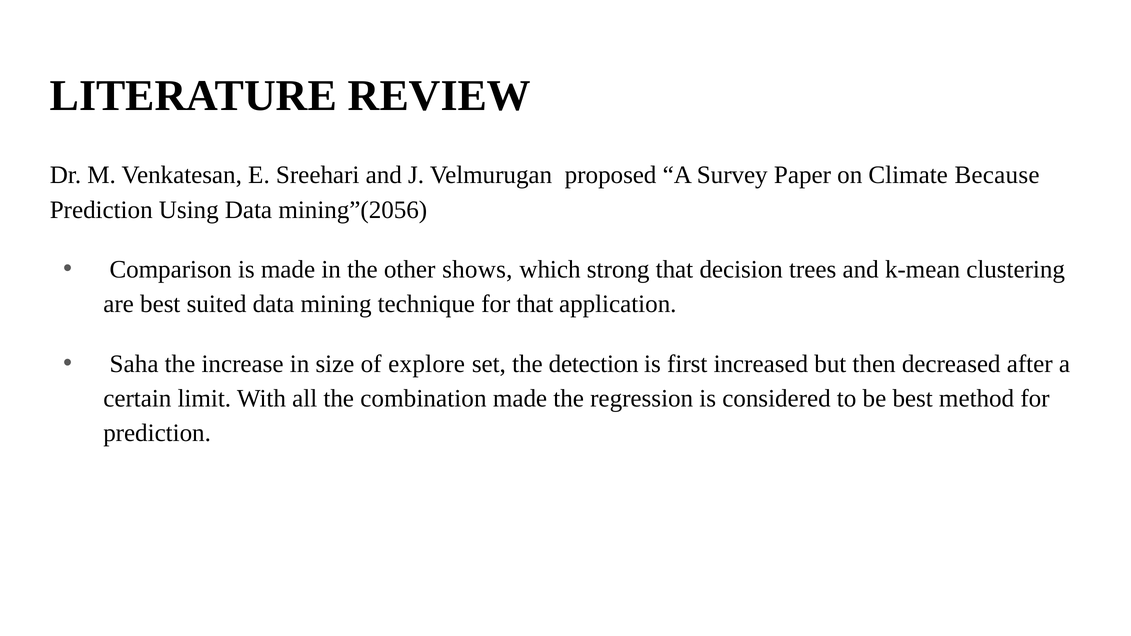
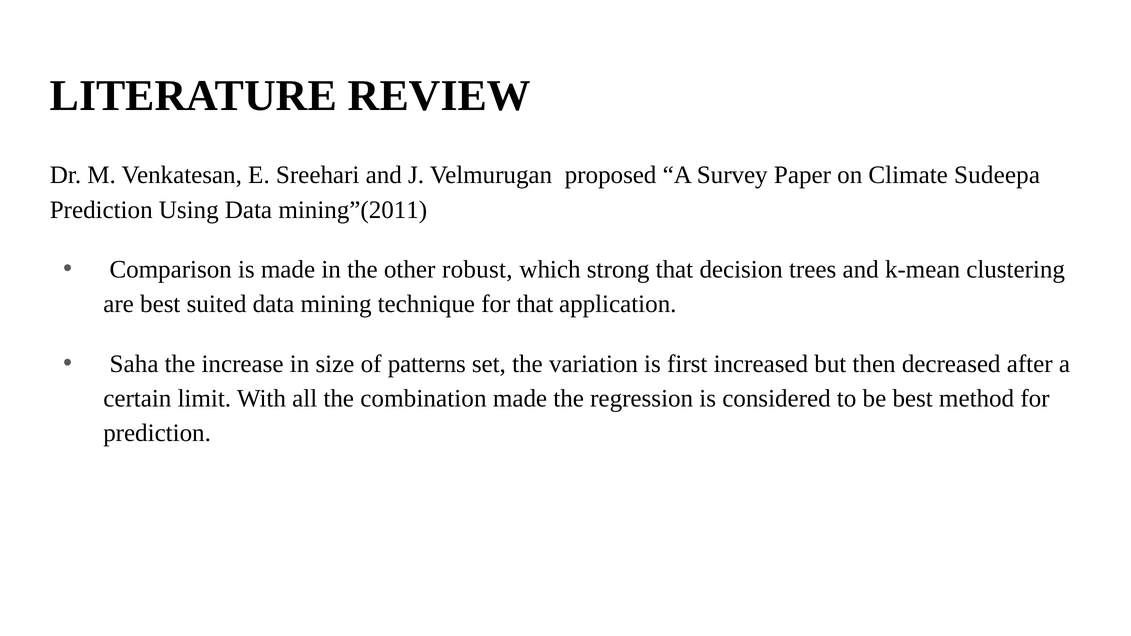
Because: Because -> Sudeepa
mining”(2056: mining”(2056 -> mining”(2011
shows: shows -> robust
explore: explore -> patterns
detection: detection -> variation
